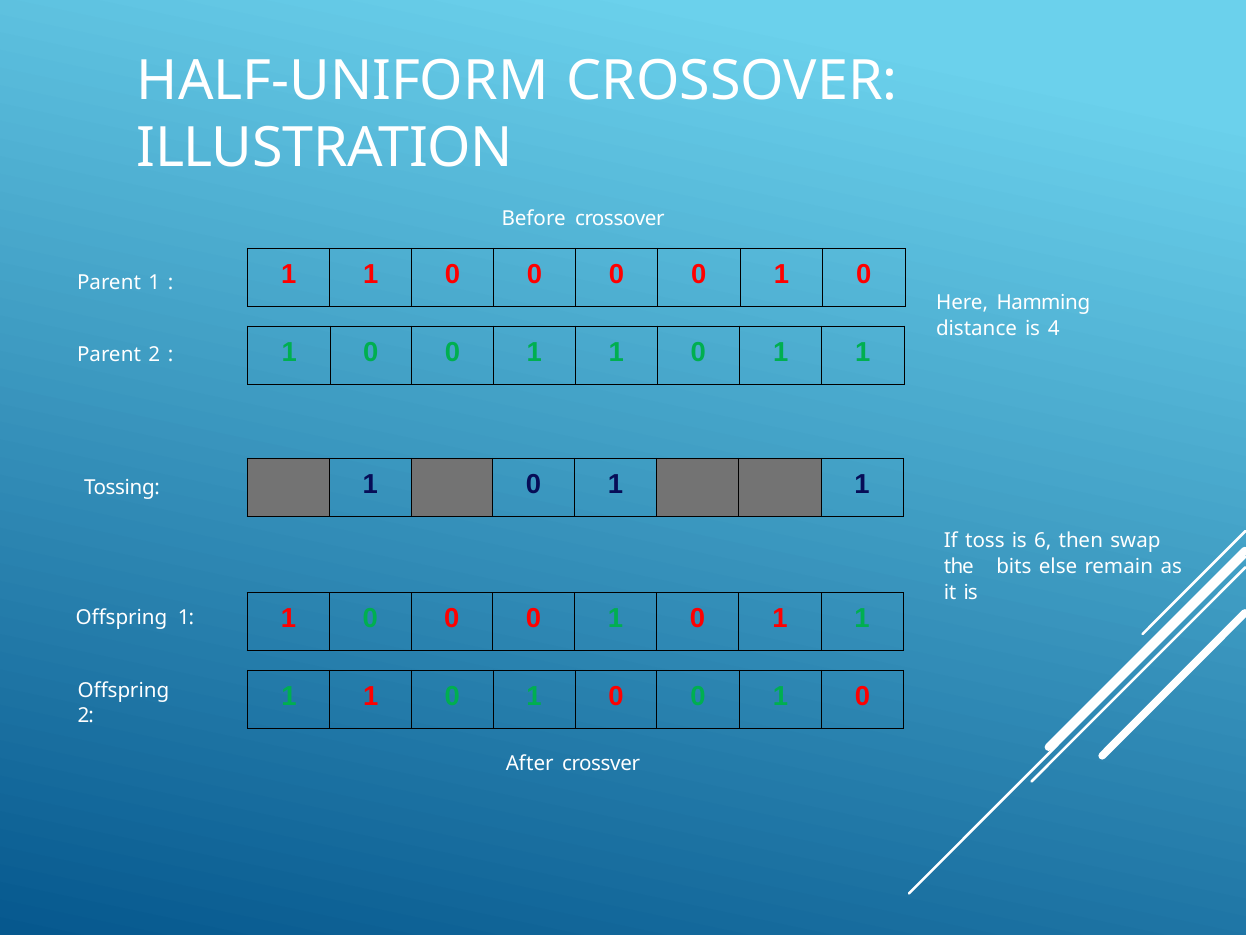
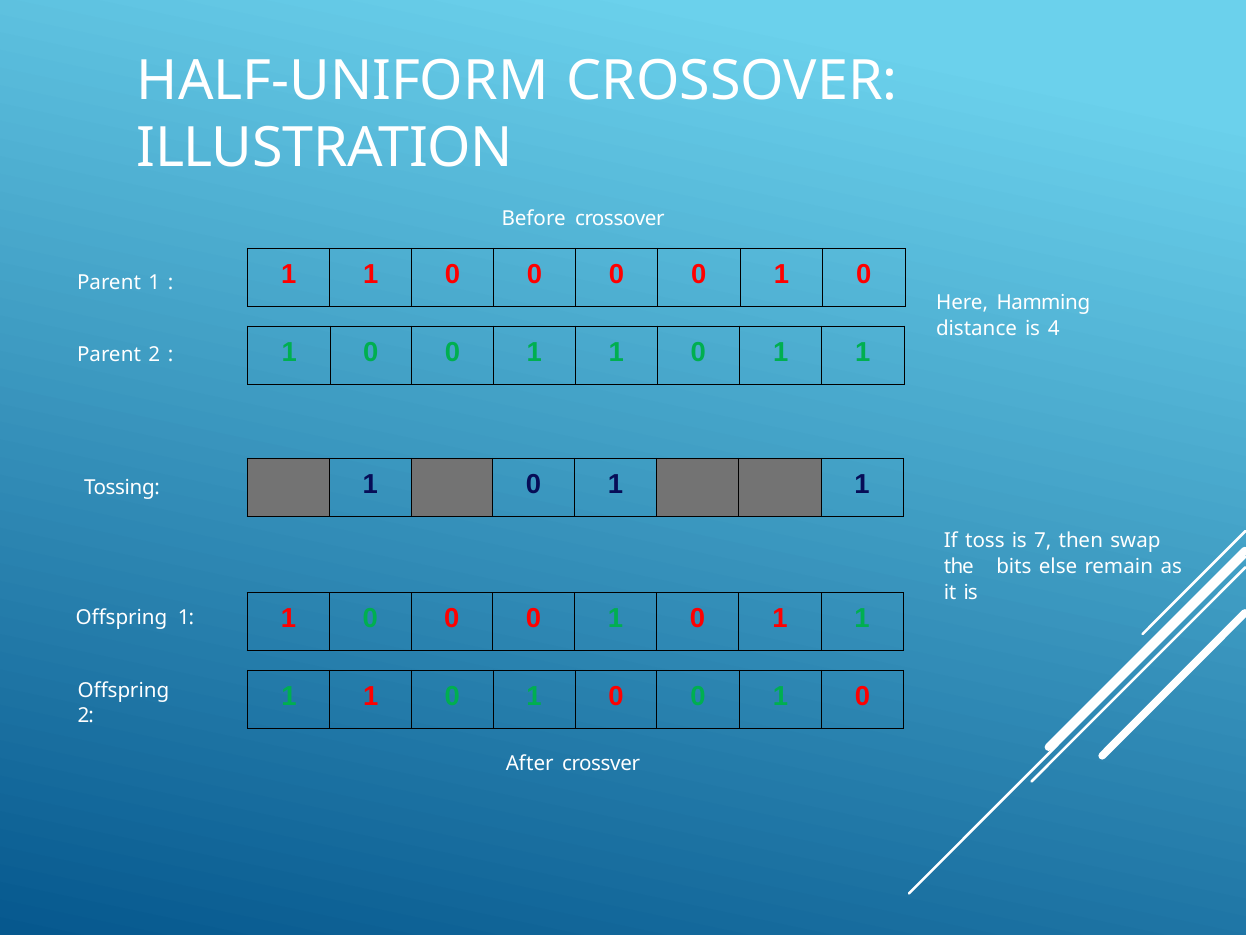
6: 6 -> 7
